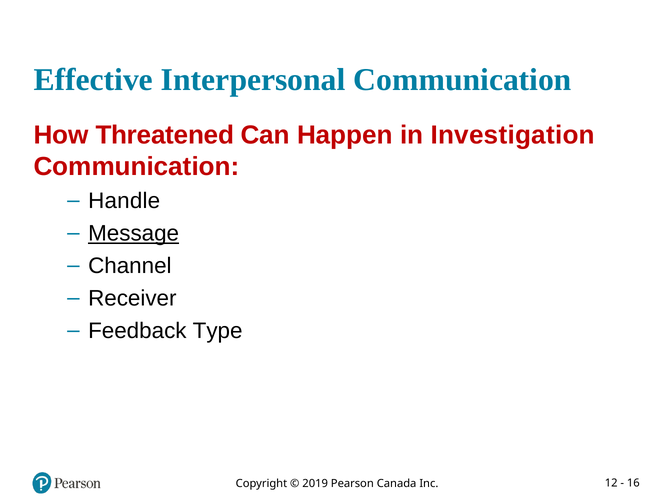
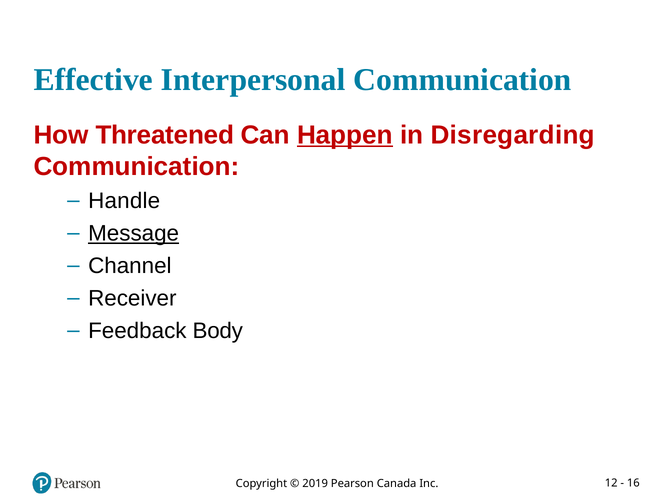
Happen underline: none -> present
Investigation: Investigation -> Disregarding
Type: Type -> Body
